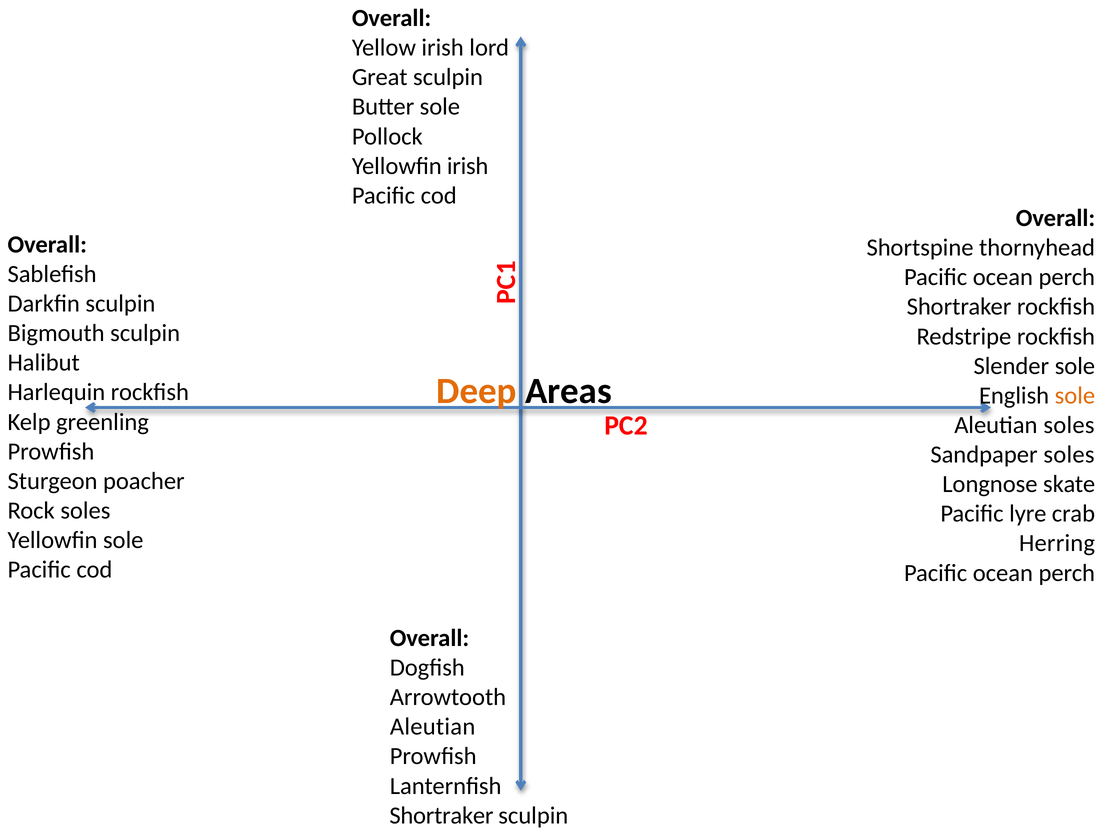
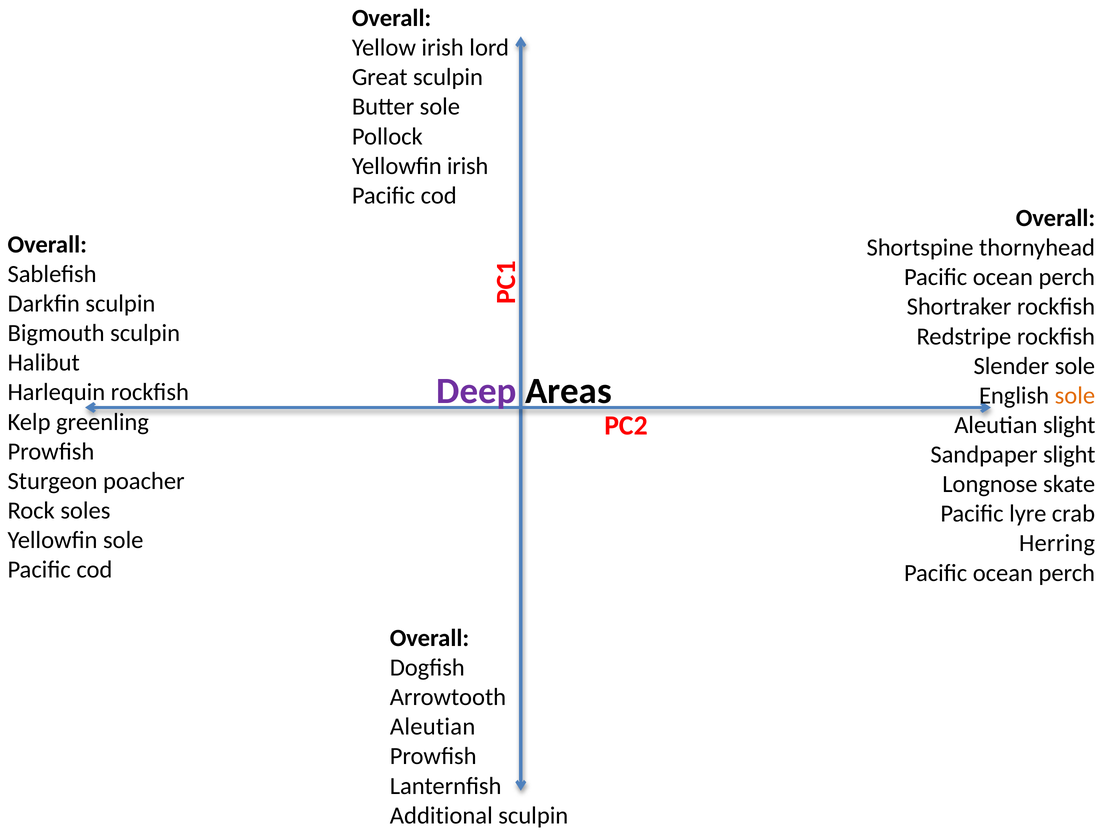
Deep colour: orange -> purple
Aleutian soles: soles -> slight
Sandpaper soles: soles -> slight
Shortraker at (441, 815): Shortraker -> Additional
